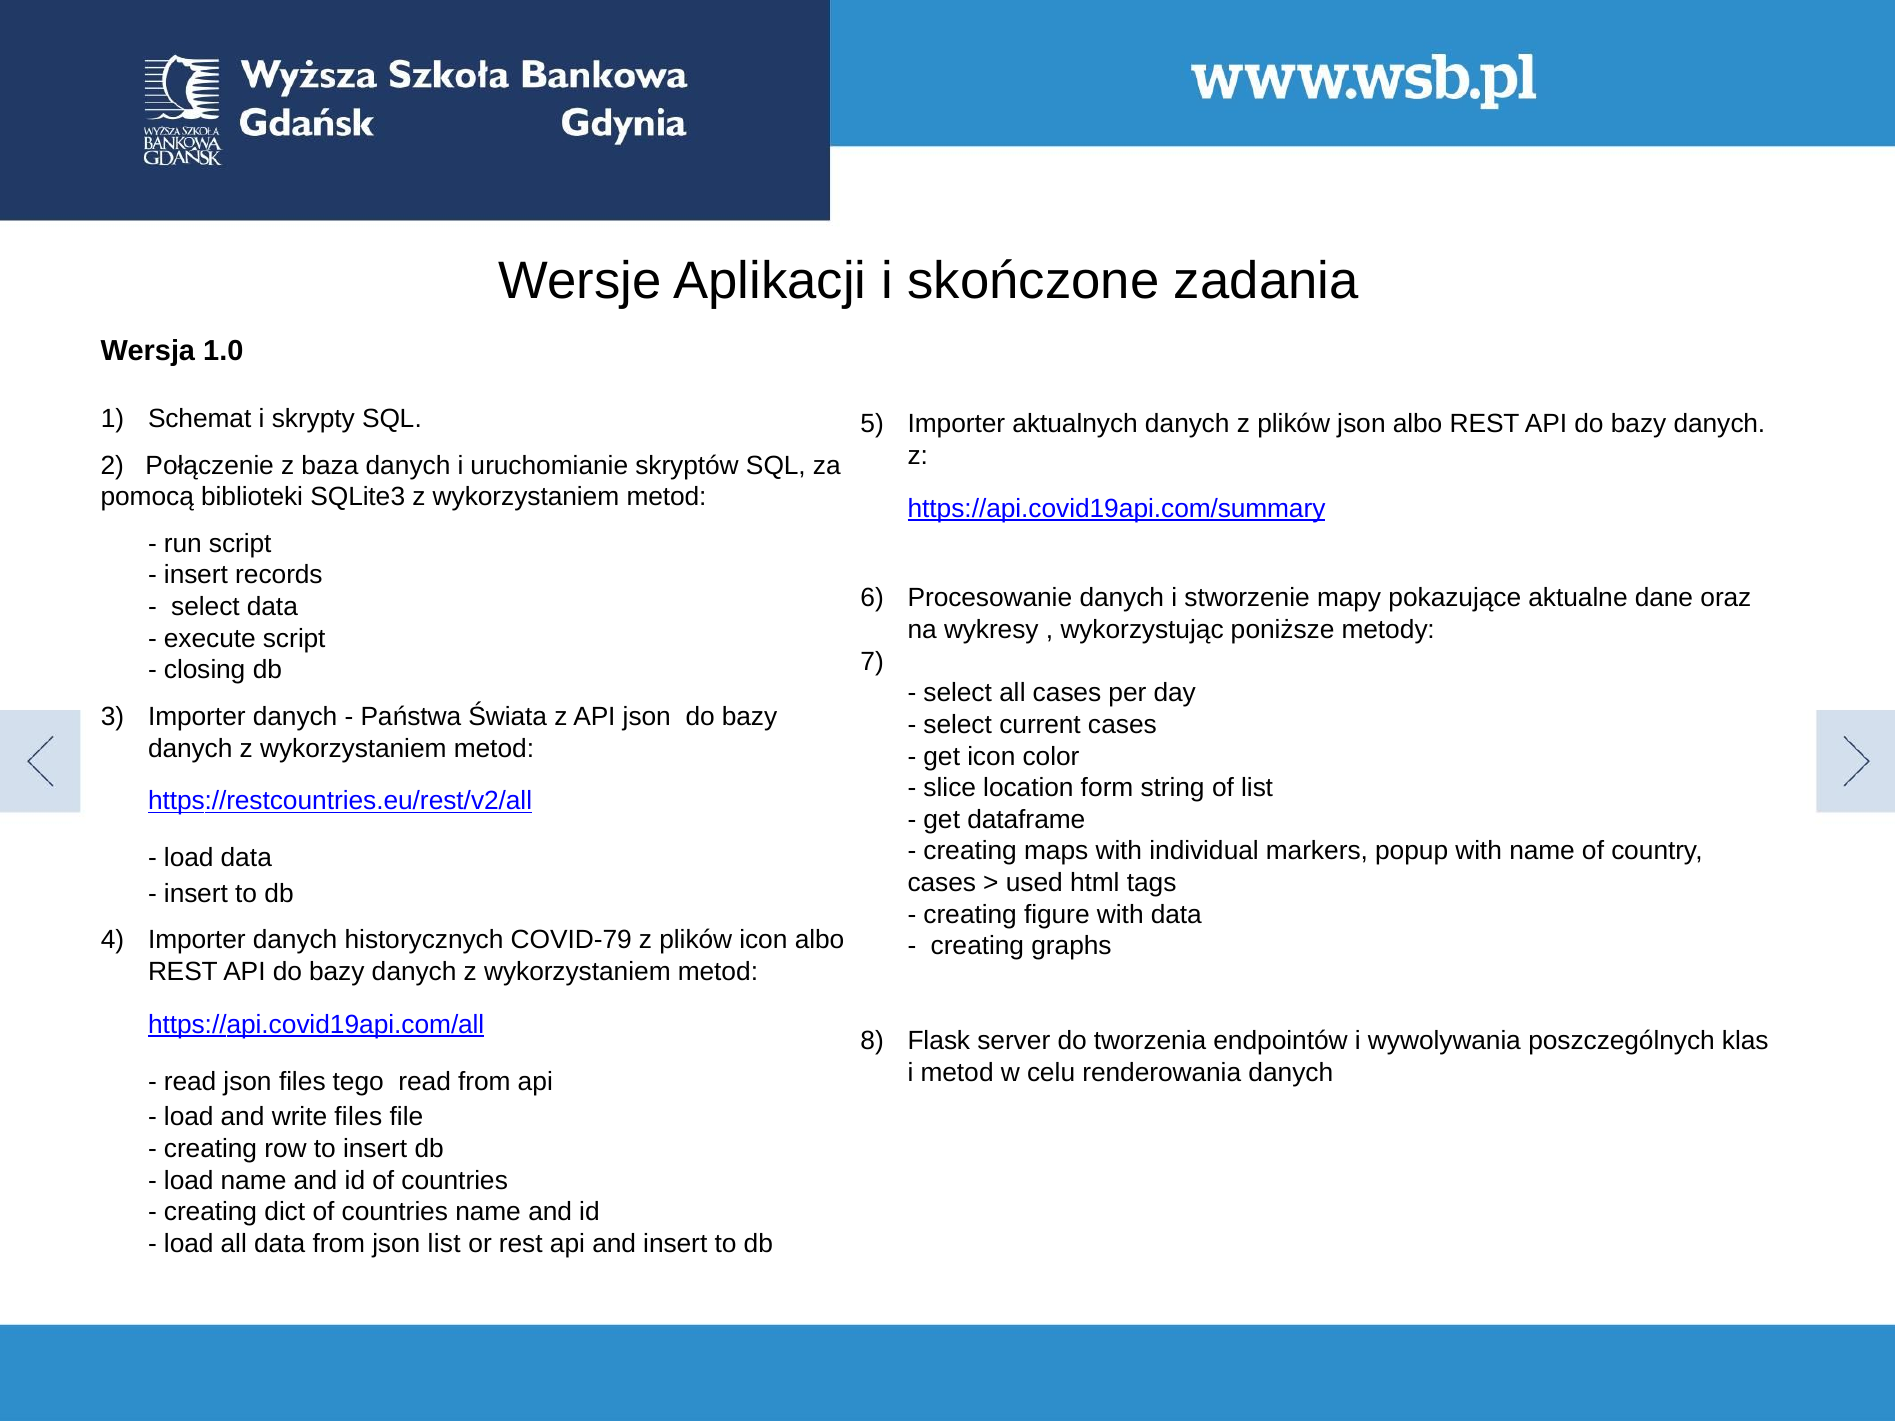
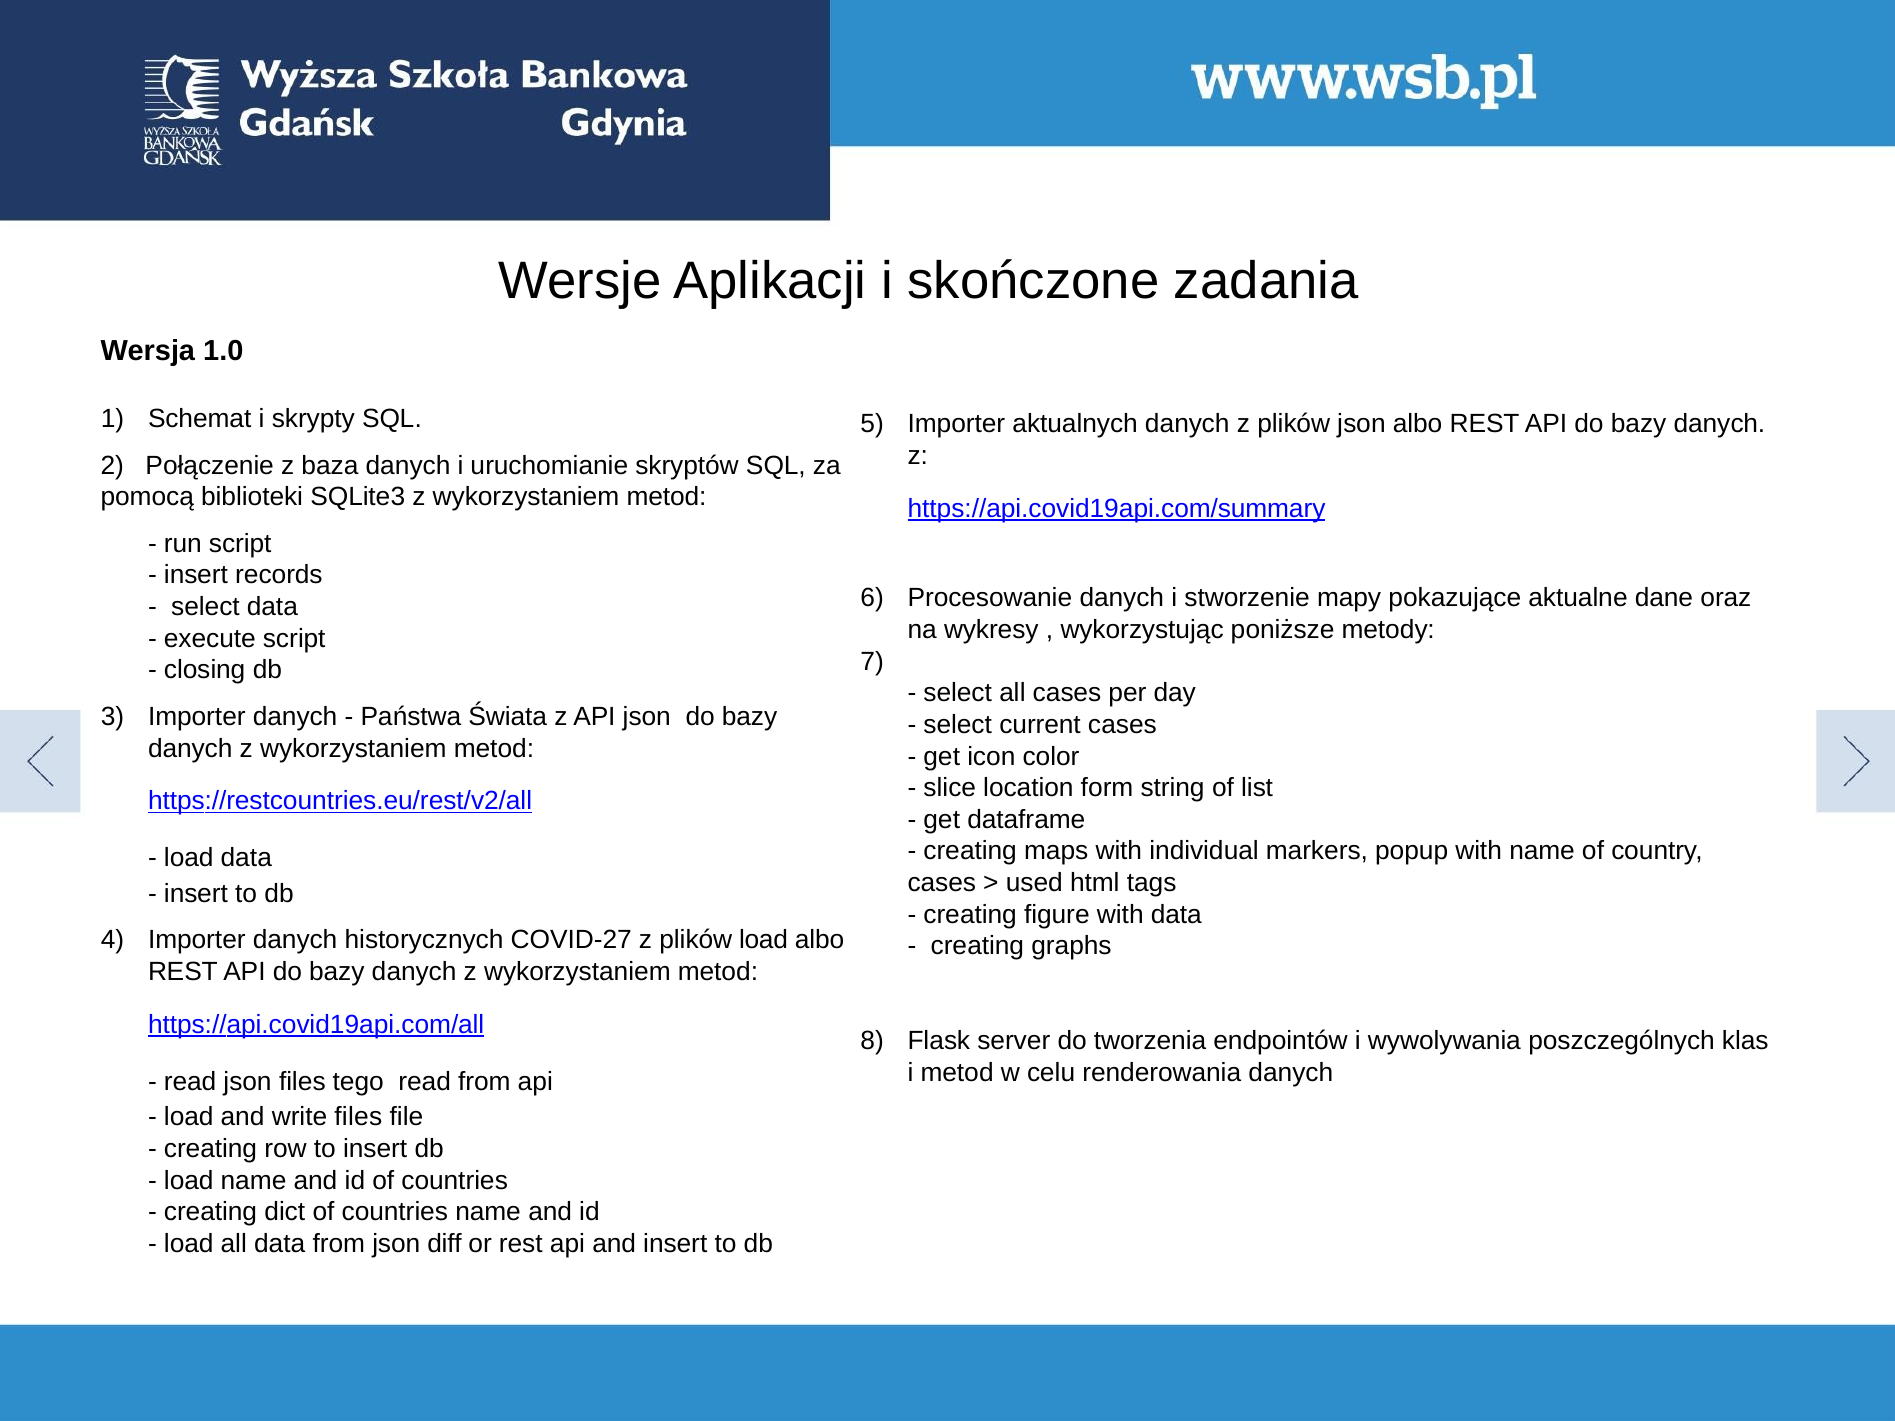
COVID-79: COVID-79 -> COVID-27
plików icon: icon -> load
json list: list -> diff
